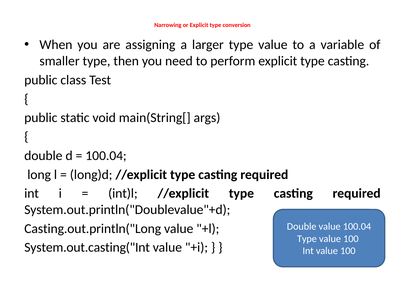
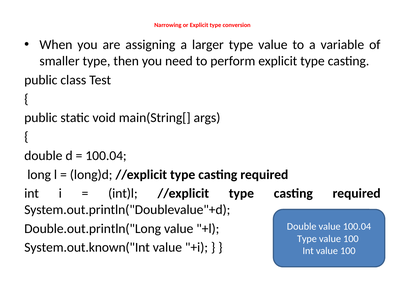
Casting.out.println("Long: Casting.out.println("Long -> Double.out.println("Long
System.out.casting("Int: System.out.casting("Int -> System.out.known("Int
